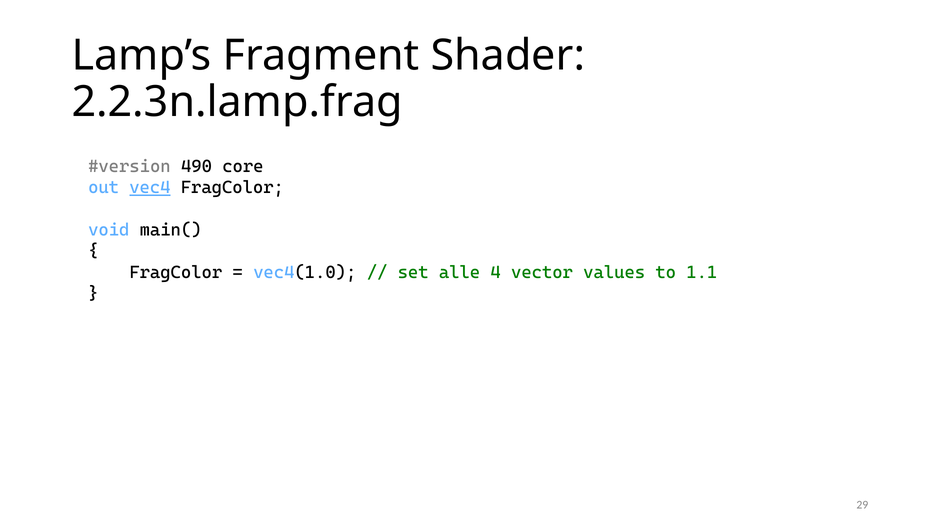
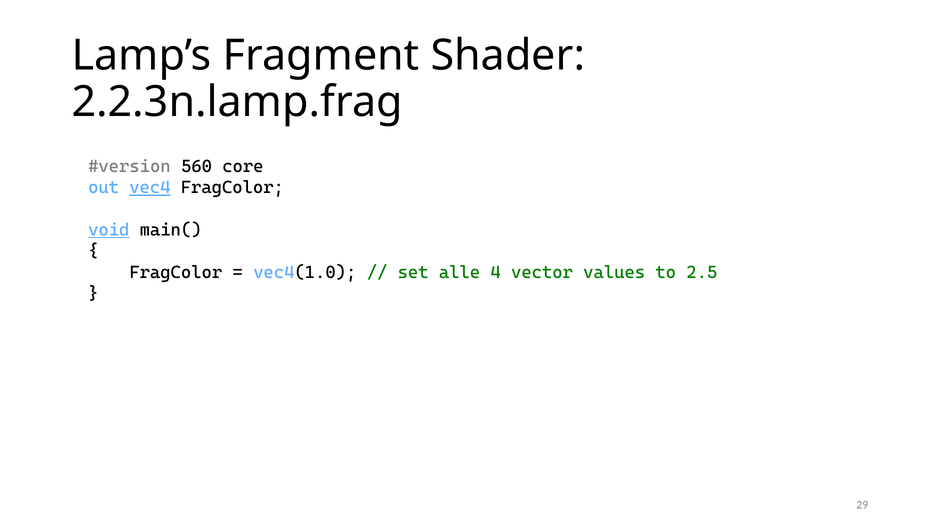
490: 490 -> 560
void underline: none -> present
1.1: 1.1 -> 2.5
